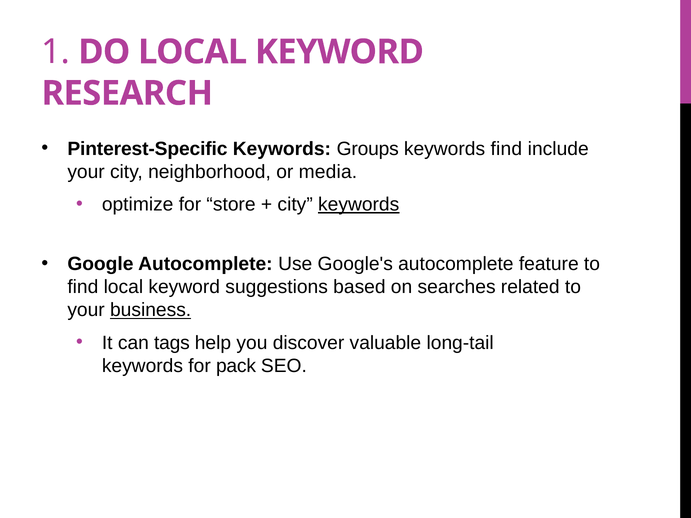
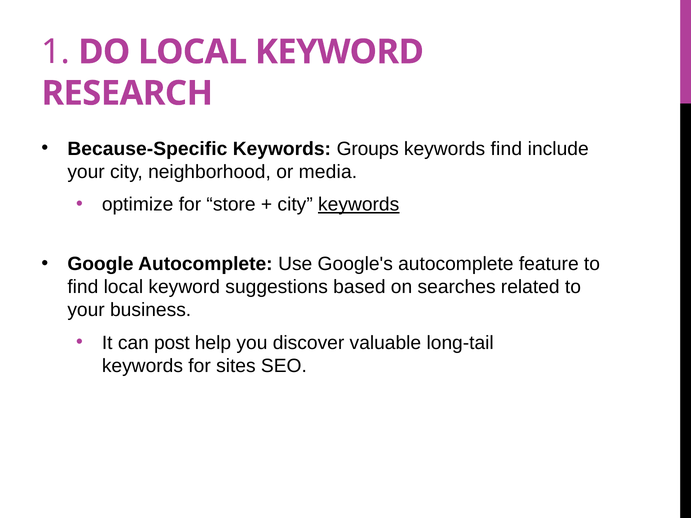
Pinterest-Specific: Pinterest-Specific -> Because-Specific
business underline: present -> none
tags: tags -> post
pack: pack -> sites
